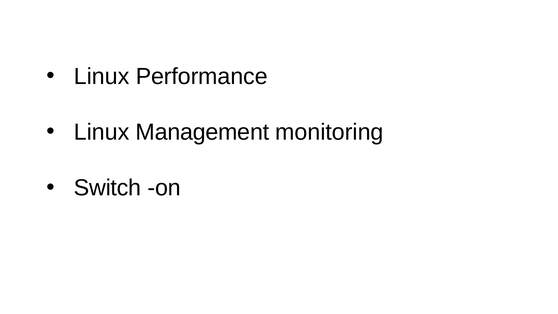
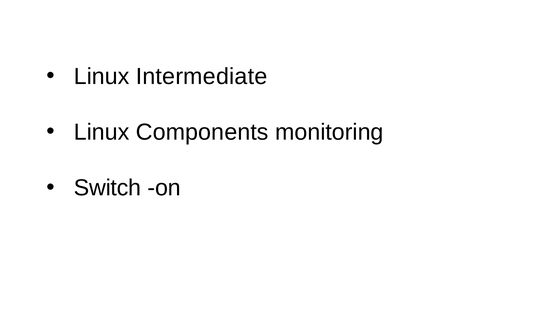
Performance: Performance -> Intermediate
Management: Management -> Components
